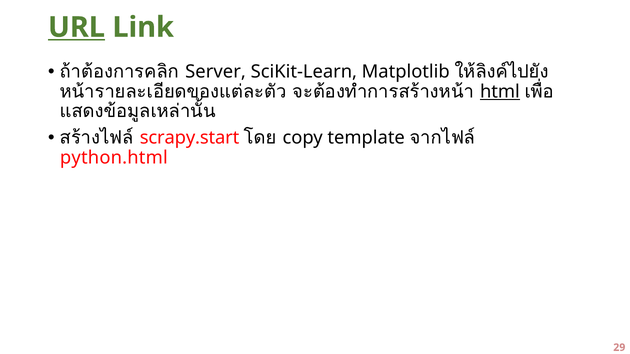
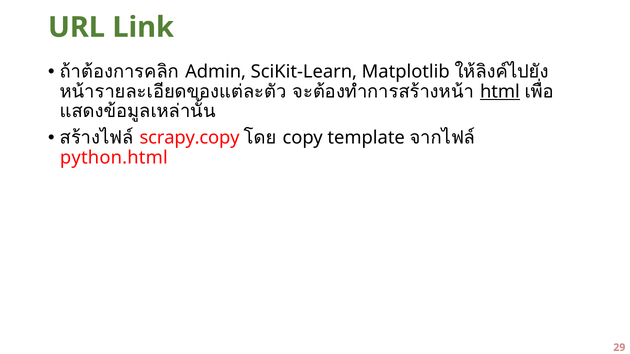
URL underline: present -> none
Server: Server -> Admin
scrapy.start: scrapy.start -> scrapy.copy
